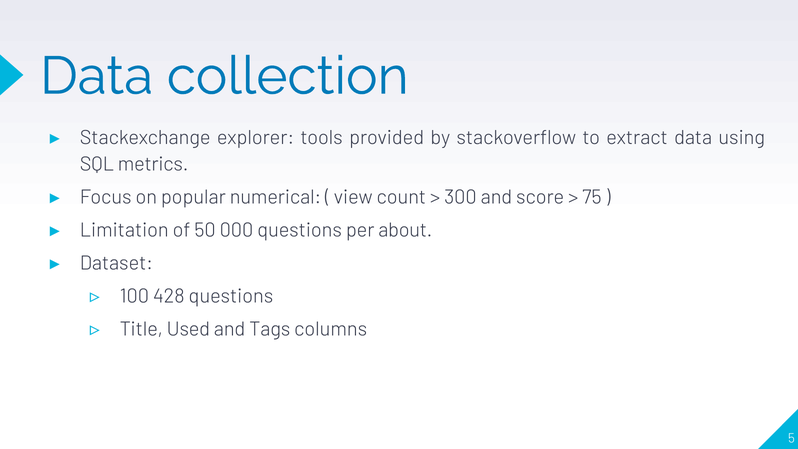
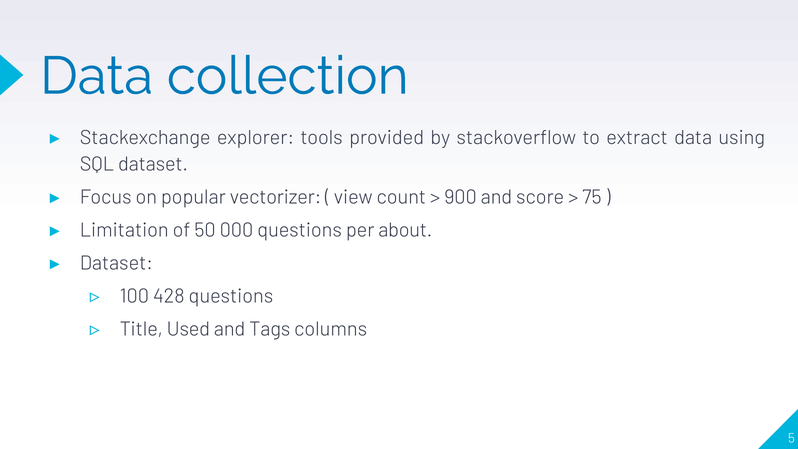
SQL metrics: metrics -> dataset
numerical: numerical -> vectorizer
300: 300 -> 900
